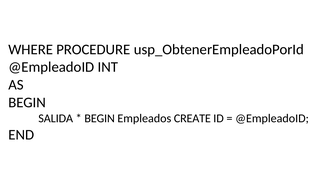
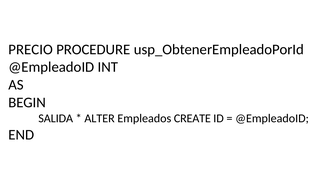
WHERE: WHERE -> PRECIO
BEGIN at (100, 118): BEGIN -> ALTER
